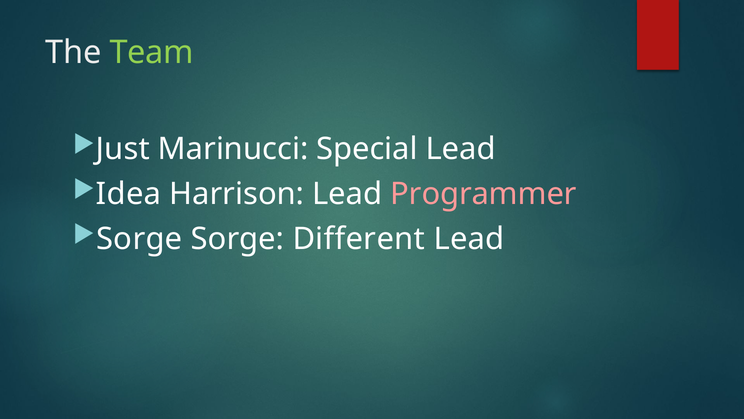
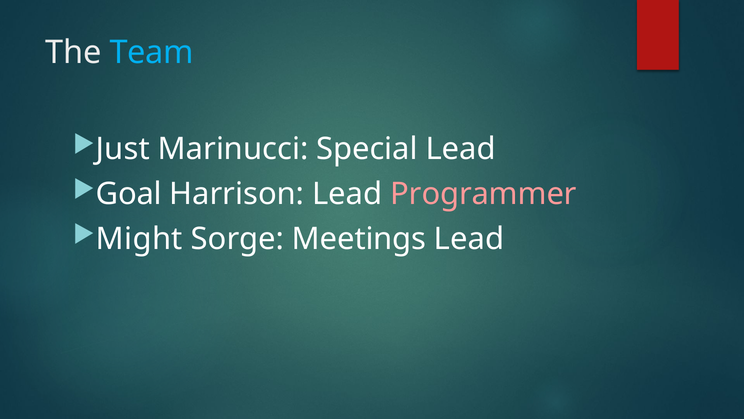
Team colour: light green -> light blue
Idea: Idea -> Goal
Sorge at (139, 239): Sorge -> Might
Different: Different -> Meetings
